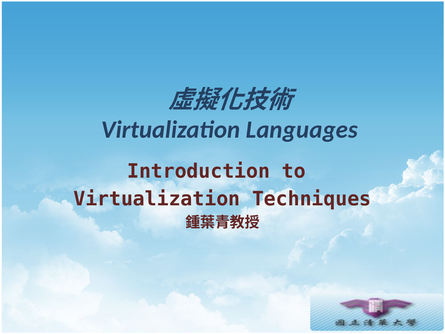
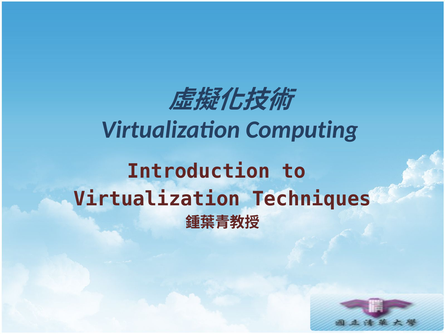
Languages: Languages -> Computing
